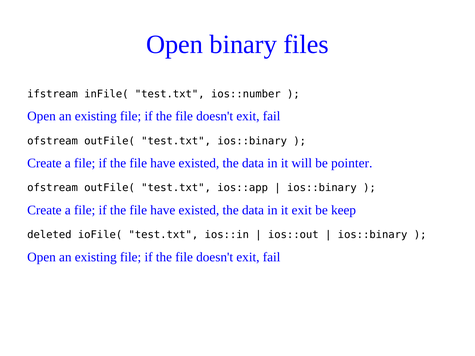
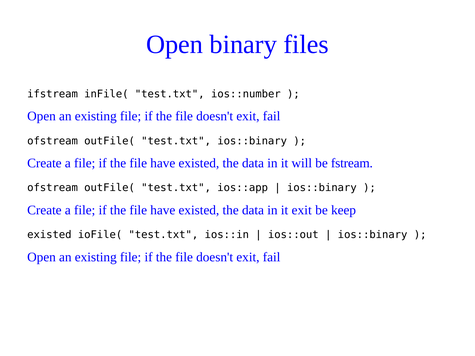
pointer: pointer -> fstream
deleted at (49, 235): deleted -> existed
